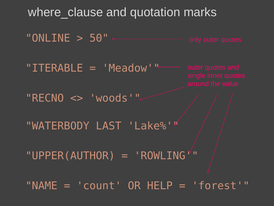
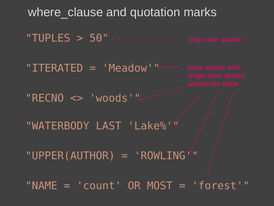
ONLINE: ONLINE -> TUPLES
ITERABLE: ITERABLE -> ITERATED
HELP: HELP -> MOST
